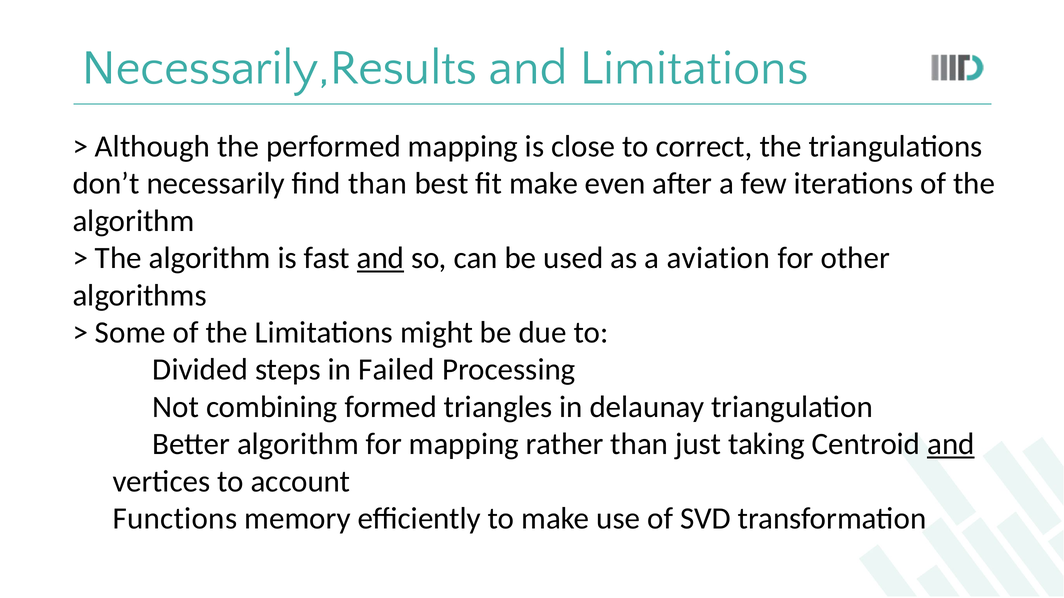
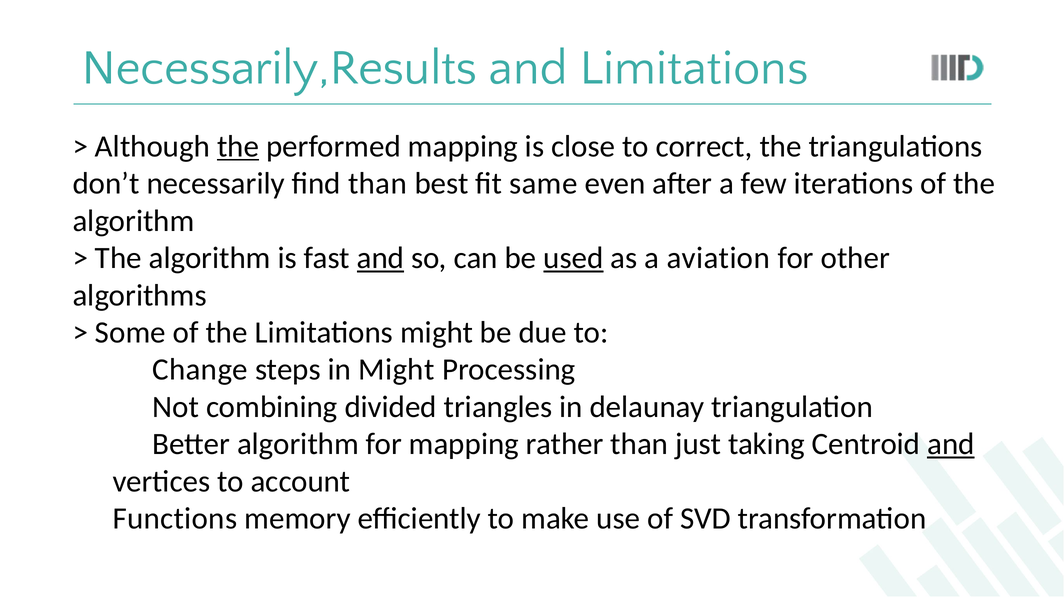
the at (238, 146) underline: none -> present
fit make: make -> same
used underline: none -> present
Divided: Divided -> Change
in Failed: Failed -> Might
formed: formed -> divided
